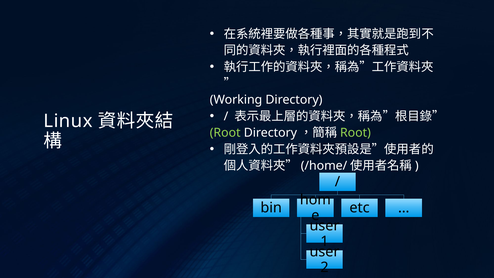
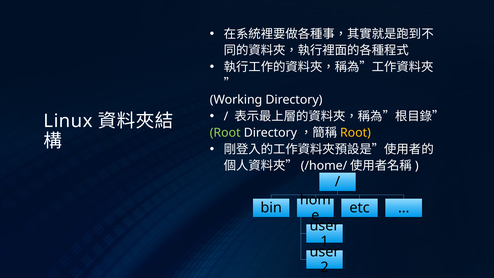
Root at (355, 133) colour: light green -> yellow
